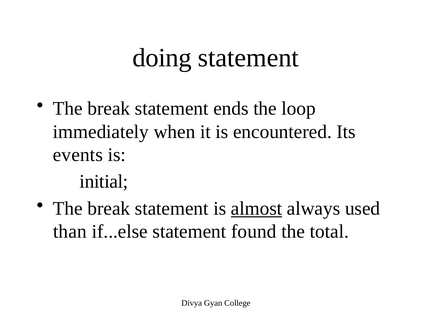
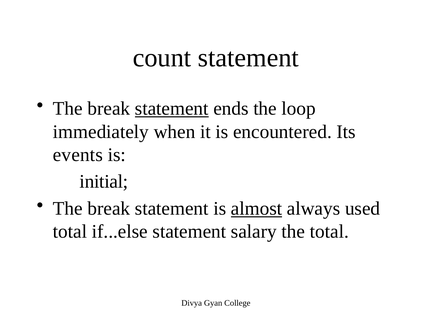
doing: doing -> count
statement at (172, 109) underline: none -> present
than at (70, 232): than -> total
found: found -> salary
